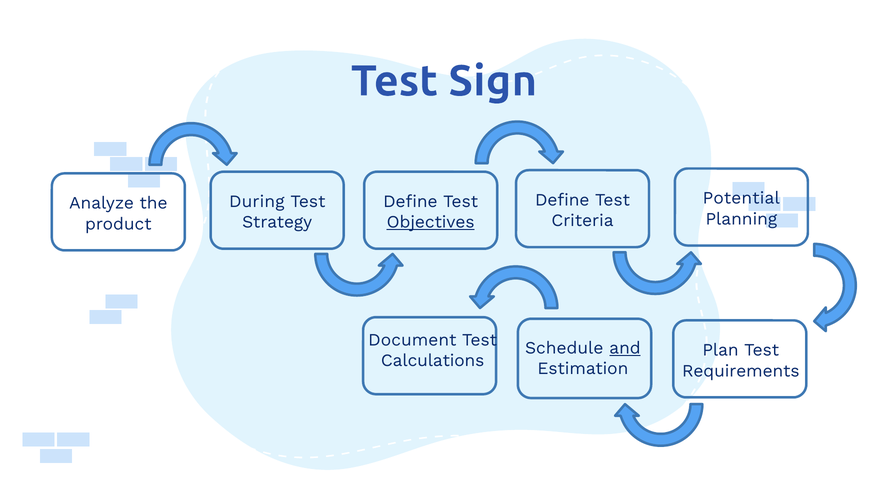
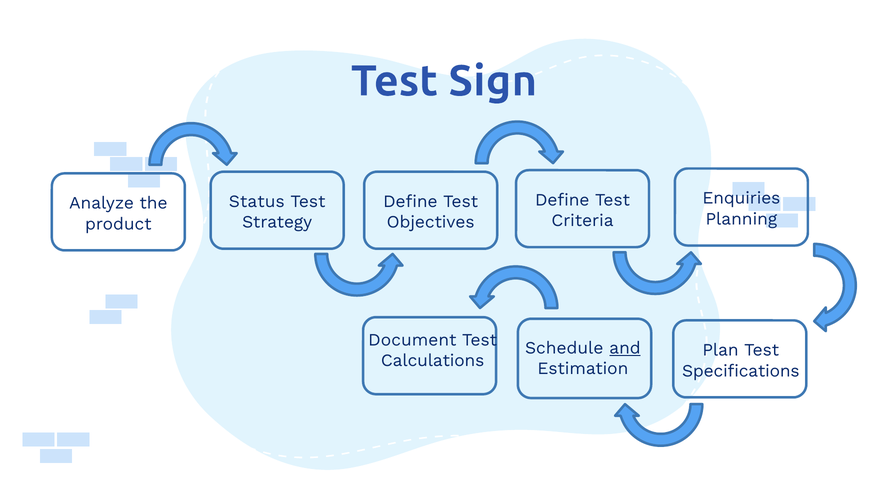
Potential: Potential -> Enquiries
During: During -> Status
Objectives underline: present -> none
Requirements: Requirements -> Specifications
